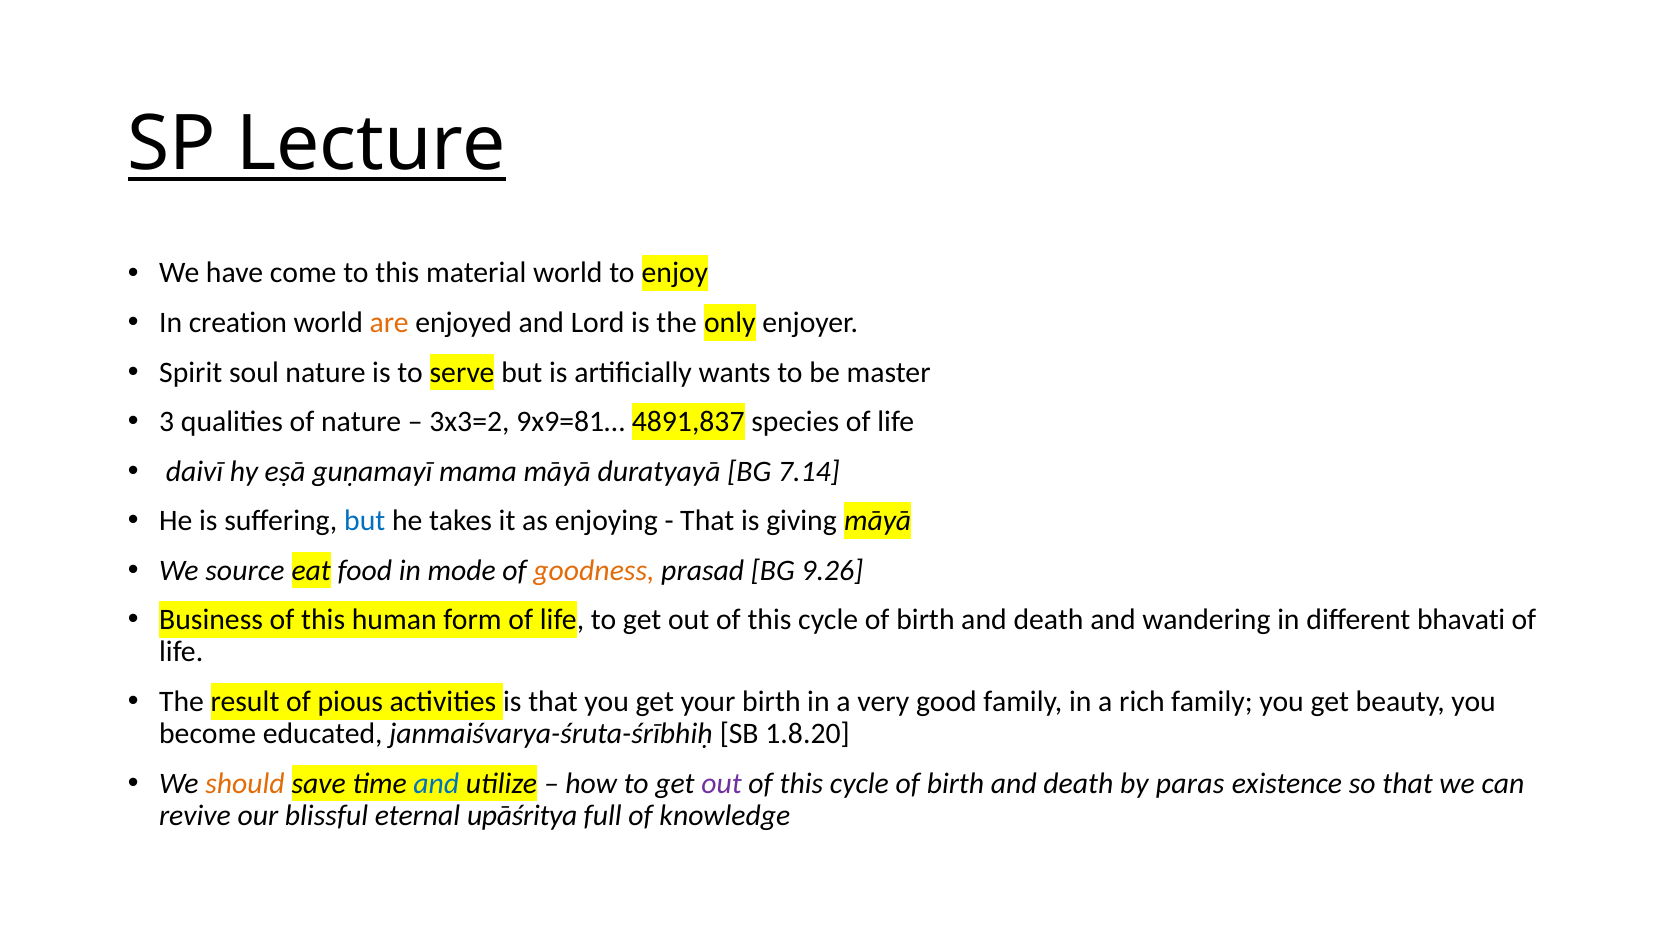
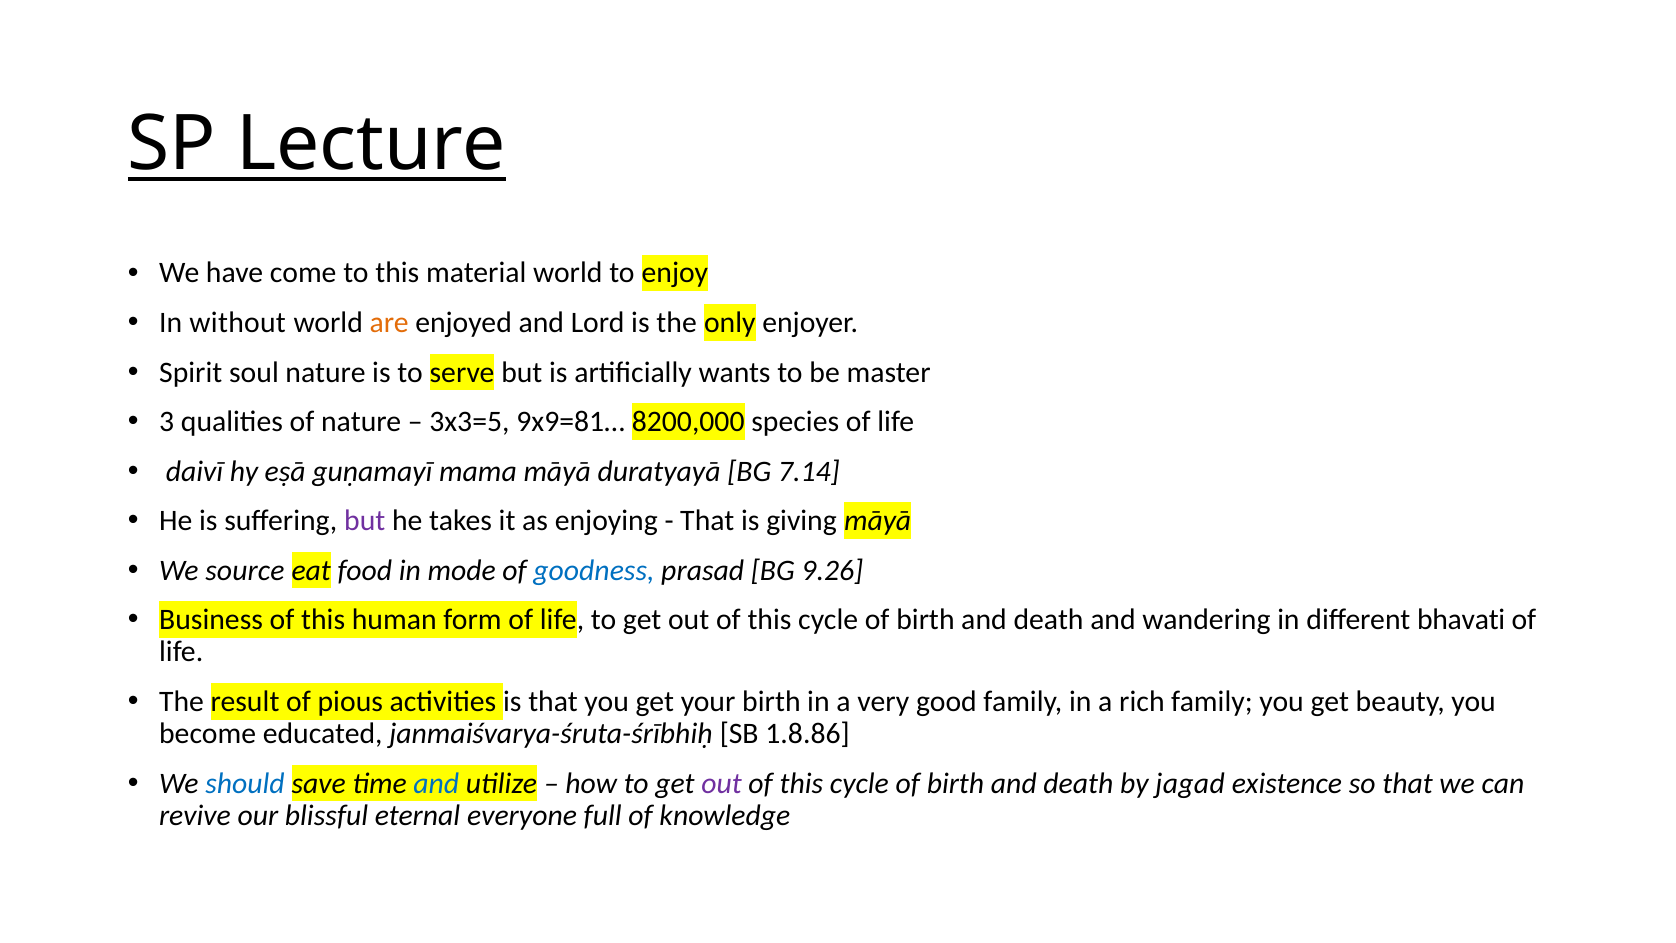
creation: creation -> without
3x3=2: 3x3=2 -> 3x3=5
4891,837: 4891,837 -> 8200,000
but at (365, 521) colour: blue -> purple
goodness colour: orange -> blue
1.8.20: 1.8.20 -> 1.8.86
should colour: orange -> blue
paras: paras -> jagad
upāśritya: upāśritya -> everyone
